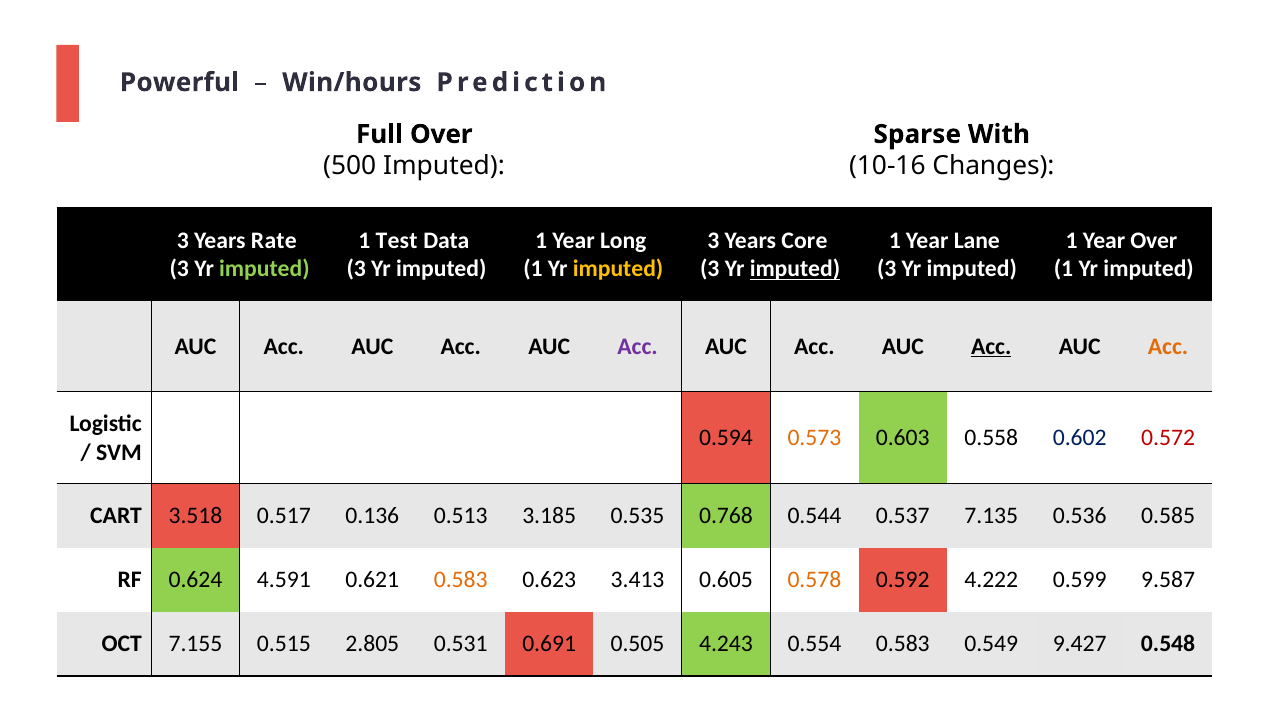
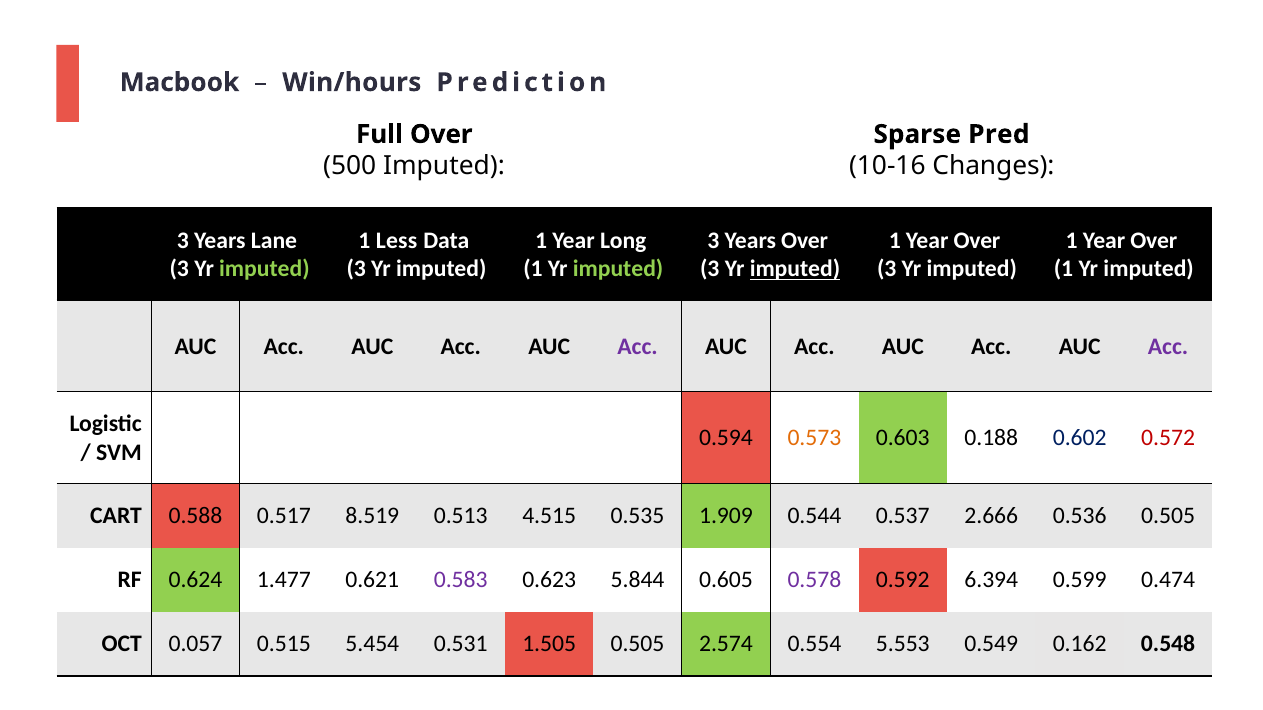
Powerful: Powerful -> Macbook
With: With -> Pred
Rate: Rate -> Lane
Test: Test -> Less
Years Core: Core -> Over
Lane at (977, 240): Lane -> Over
imputed at (618, 269) colour: yellow -> light green
Acc at (991, 347) underline: present -> none
Acc at (1168, 347) colour: orange -> purple
0.558: 0.558 -> 0.188
3.518: 3.518 -> 0.588
0.136: 0.136 -> 8.519
3.185: 3.185 -> 4.515
0.768: 0.768 -> 1.909
7.135: 7.135 -> 2.666
0.536 0.585: 0.585 -> 0.505
4.591: 4.591 -> 1.477
0.583 at (461, 580) colour: orange -> purple
3.413: 3.413 -> 5.844
0.578 colour: orange -> purple
4.222: 4.222 -> 6.394
9.587: 9.587 -> 0.474
7.155: 7.155 -> 0.057
2.805: 2.805 -> 5.454
0.691: 0.691 -> 1.505
4.243: 4.243 -> 2.574
0.554 0.583: 0.583 -> 5.553
9.427: 9.427 -> 0.162
